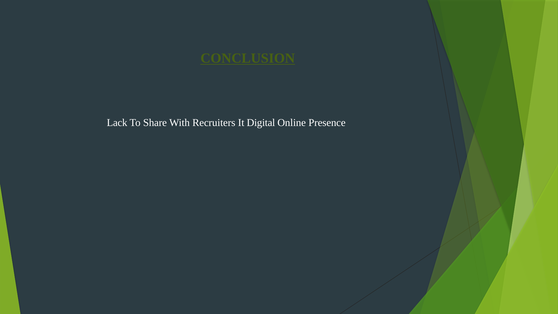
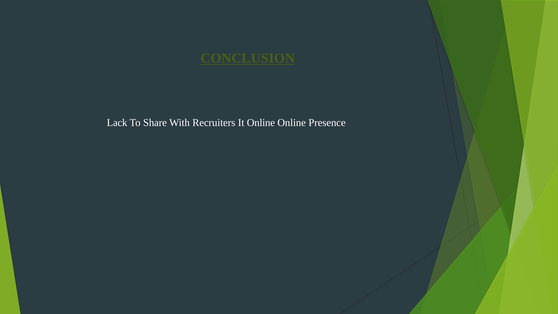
It Digital: Digital -> Online
